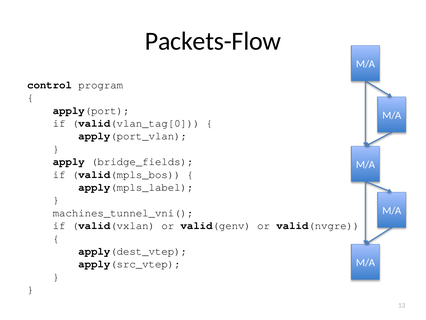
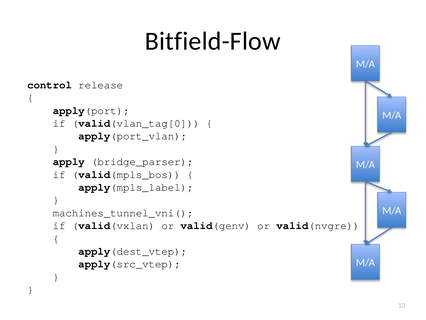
Packets-Flow: Packets-Flow -> Bitfield-Flow
program: program -> release
bridge_fields: bridge_fields -> bridge_parser
